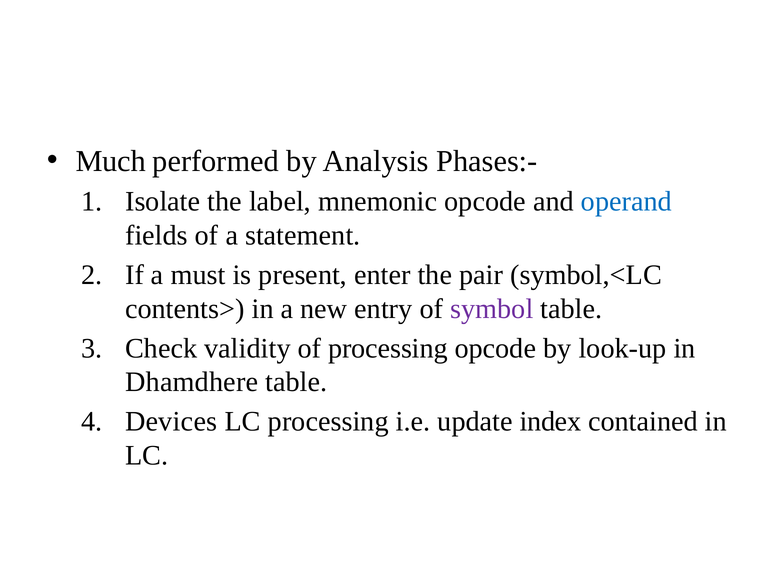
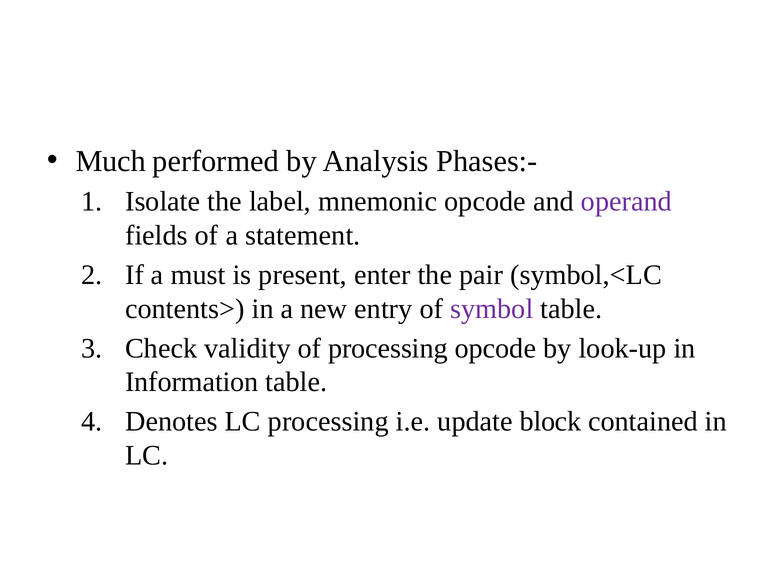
operand colour: blue -> purple
Dhamdhere: Dhamdhere -> Information
Devices: Devices -> Denotes
index: index -> block
